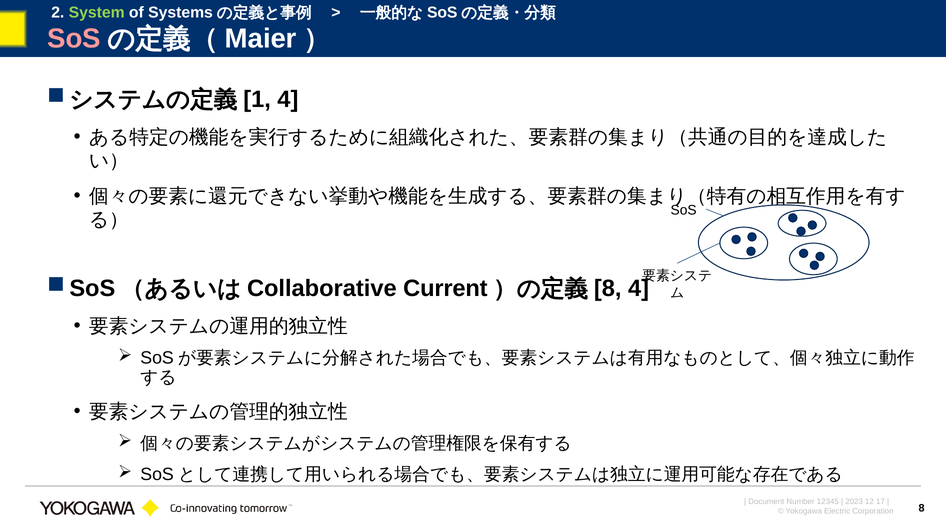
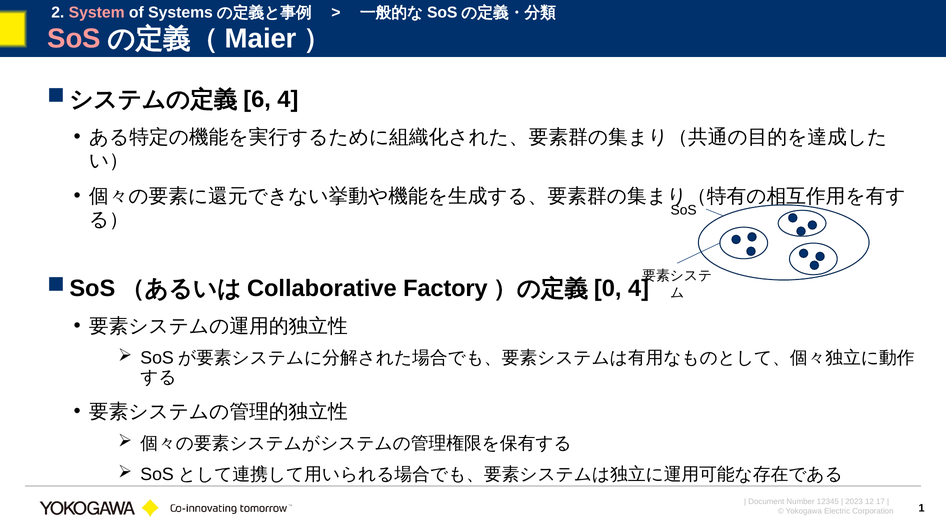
System colour: light green -> pink
1: 1 -> 6
Current: Current -> Factory
8 at (608, 288): 8 -> 0
8 at (922, 508): 8 -> 1
